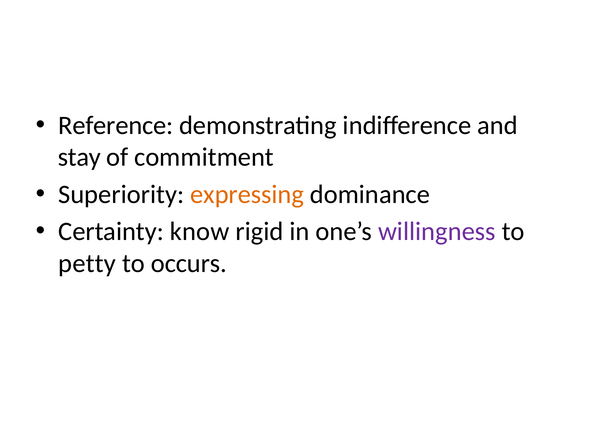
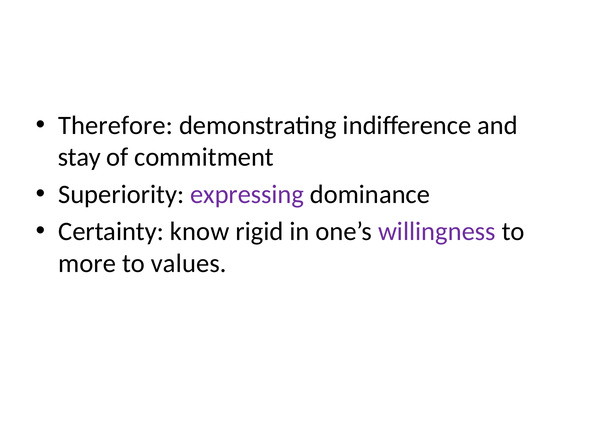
Reference: Reference -> Therefore
expressing colour: orange -> purple
petty: petty -> more
occurs: occurs -> values
